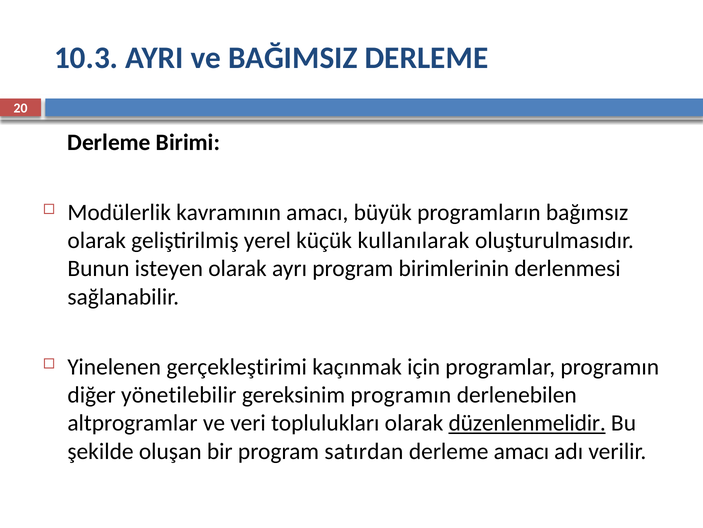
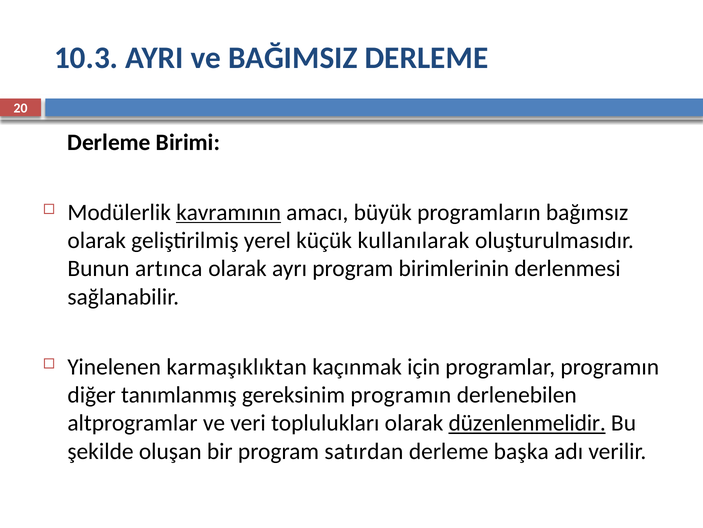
kavramının underline: none -> present
isteyen: isteyen -> artınca
gerçekleştirimi: gerçekleştirimi -> karmaşıklıktan
yönetilebilir: yönetilebilir -> tanımlanmış
derleme amacı: amacı -> başka
